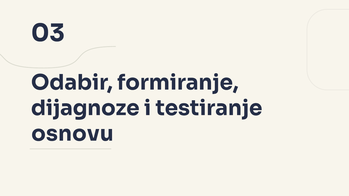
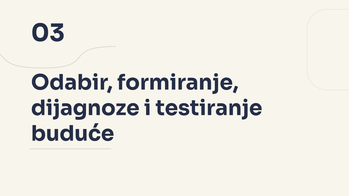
osnovu: osnovu -> buduće
